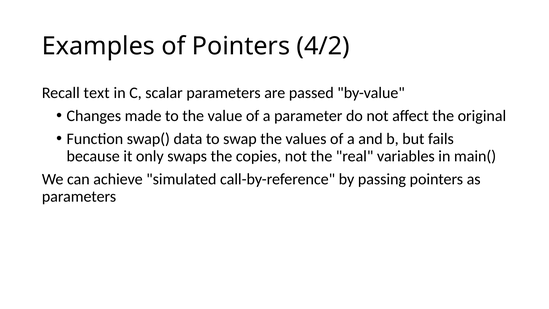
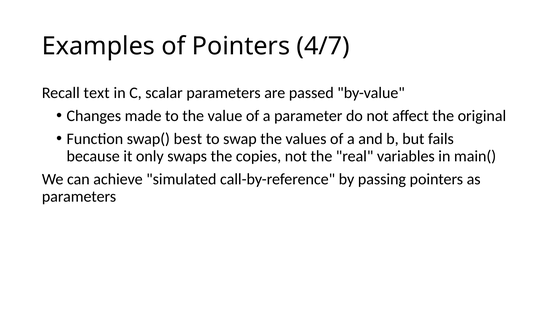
4/2: 4/2 -> 4/7
data: data -> best
